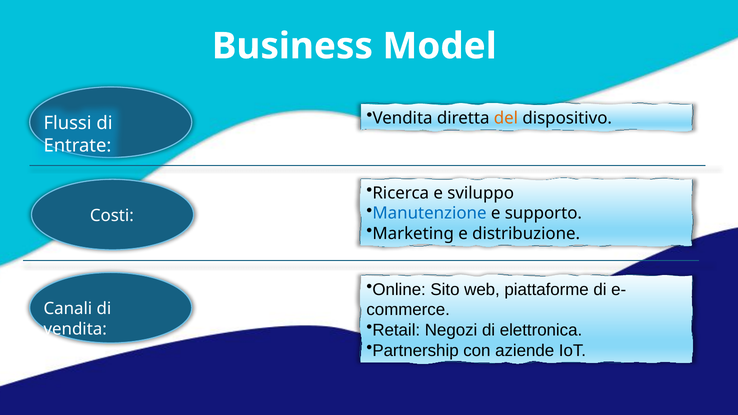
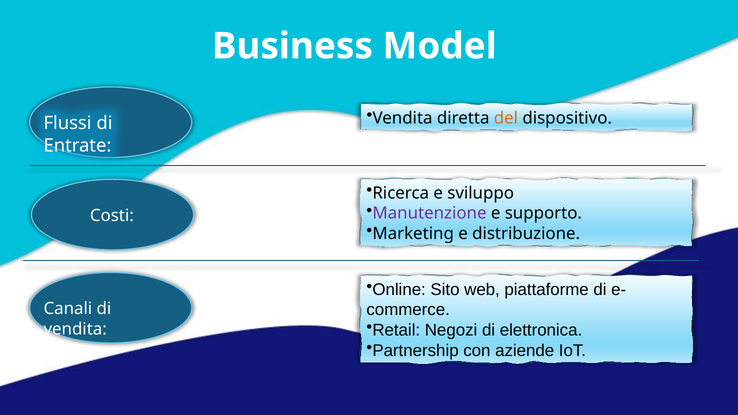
Manutenzione colour: blue -> purple
